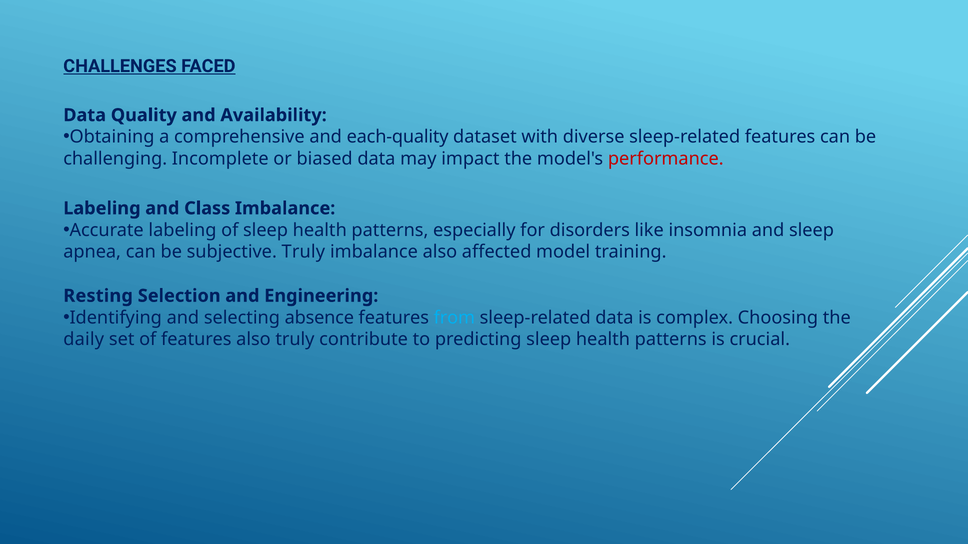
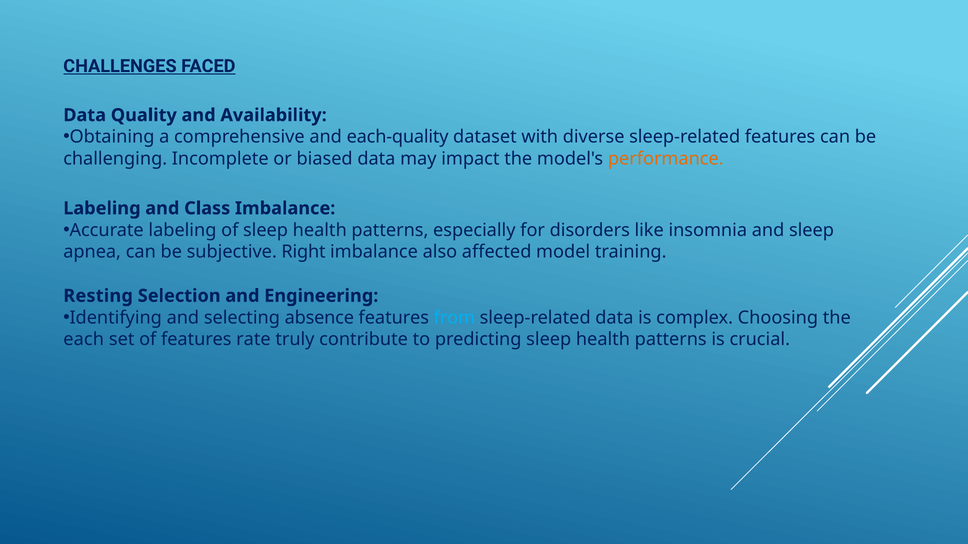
performance colour: red -> orange
subjective Truly: Truly -> Right
daily: daily -> each
features also: also -> rate
